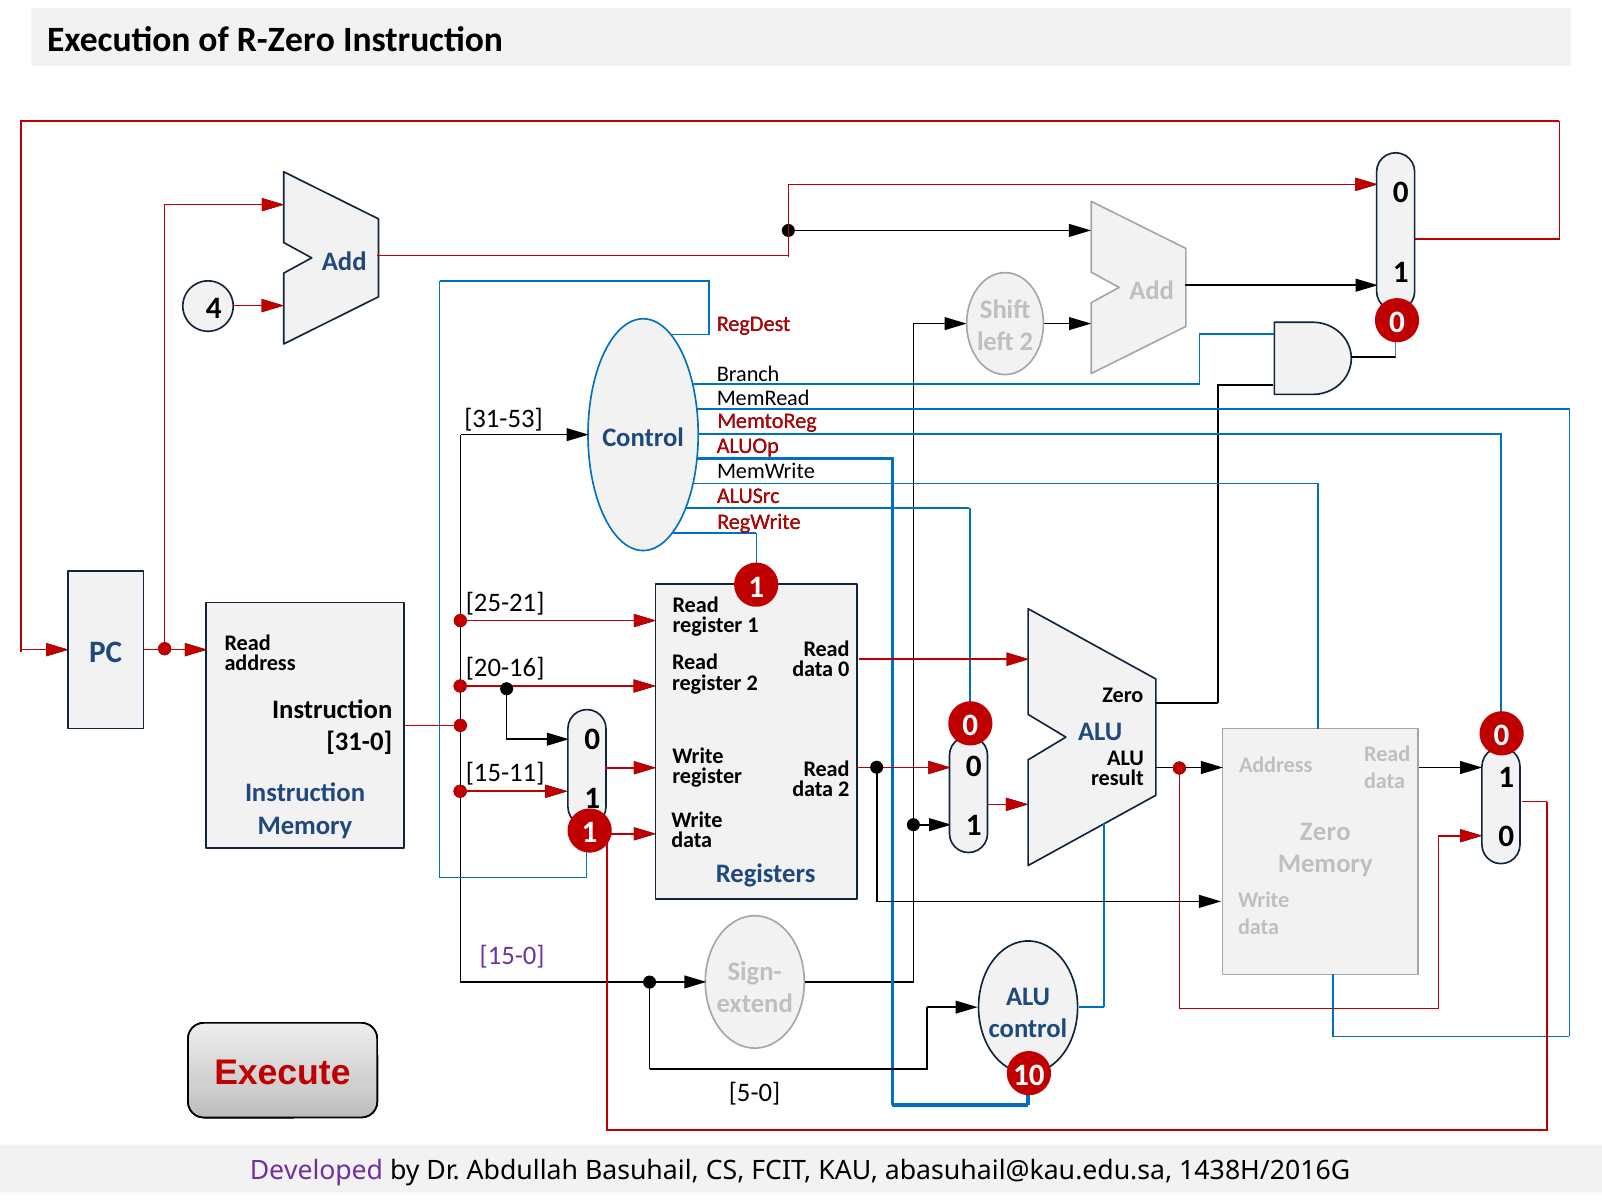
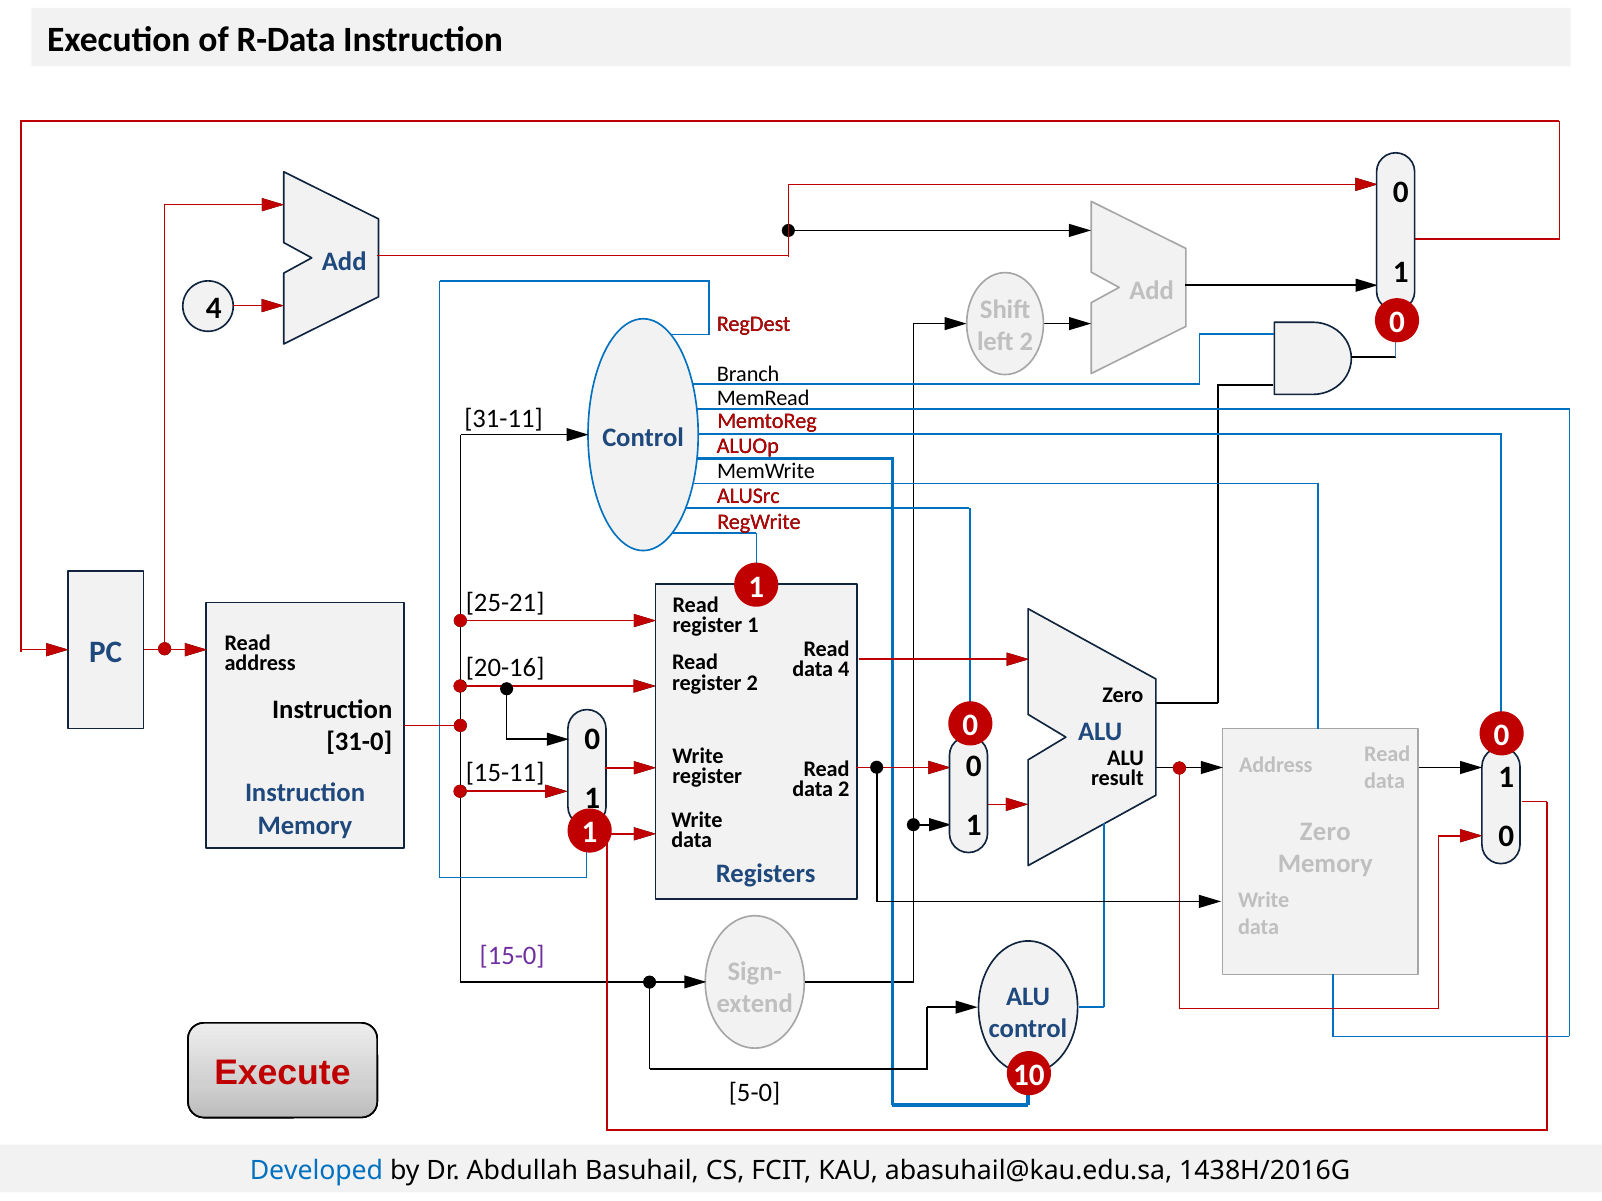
R-Zero: R-Zero -> R-Data
31-53: 31-53 -> 31-11
data 0: 0 -> 4
Developed colour: purple -> blue
